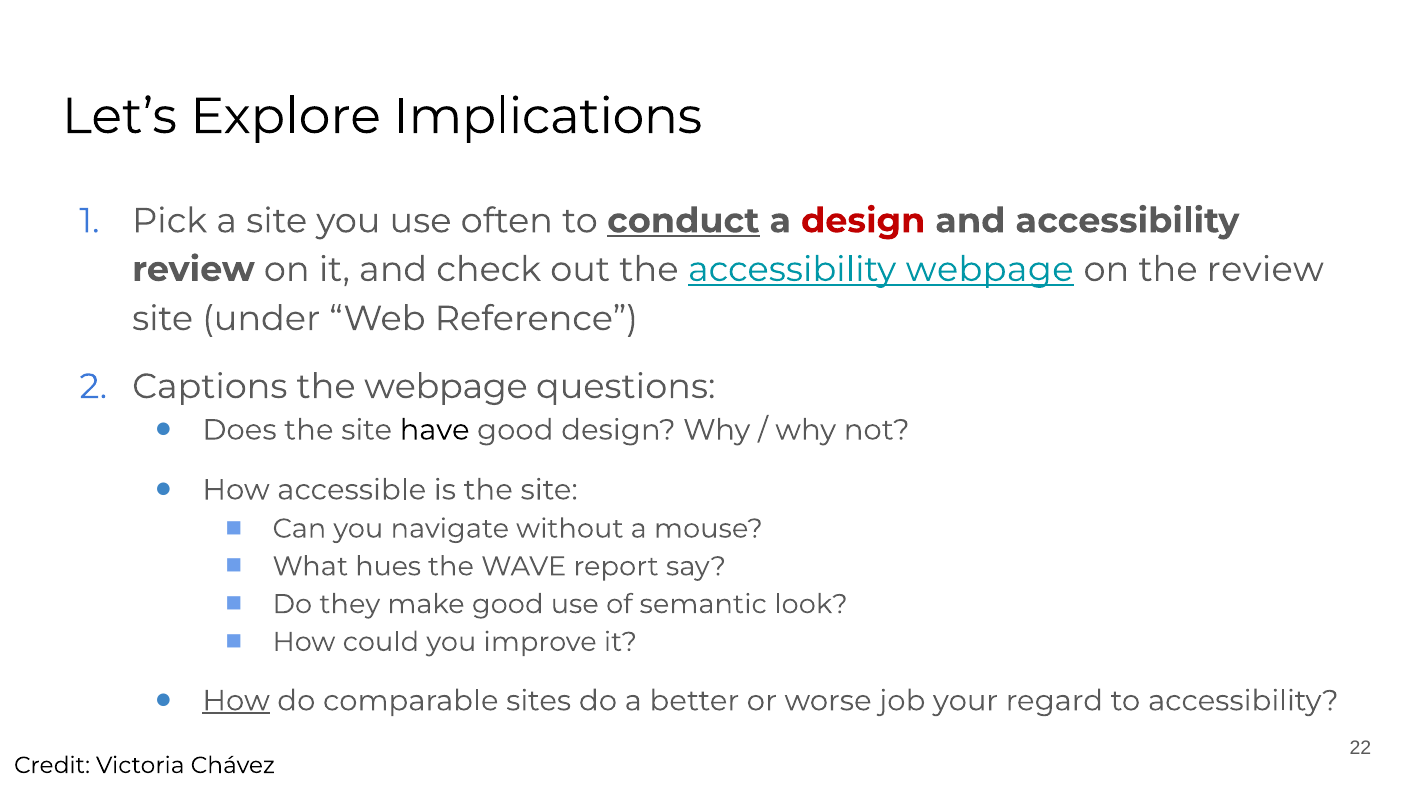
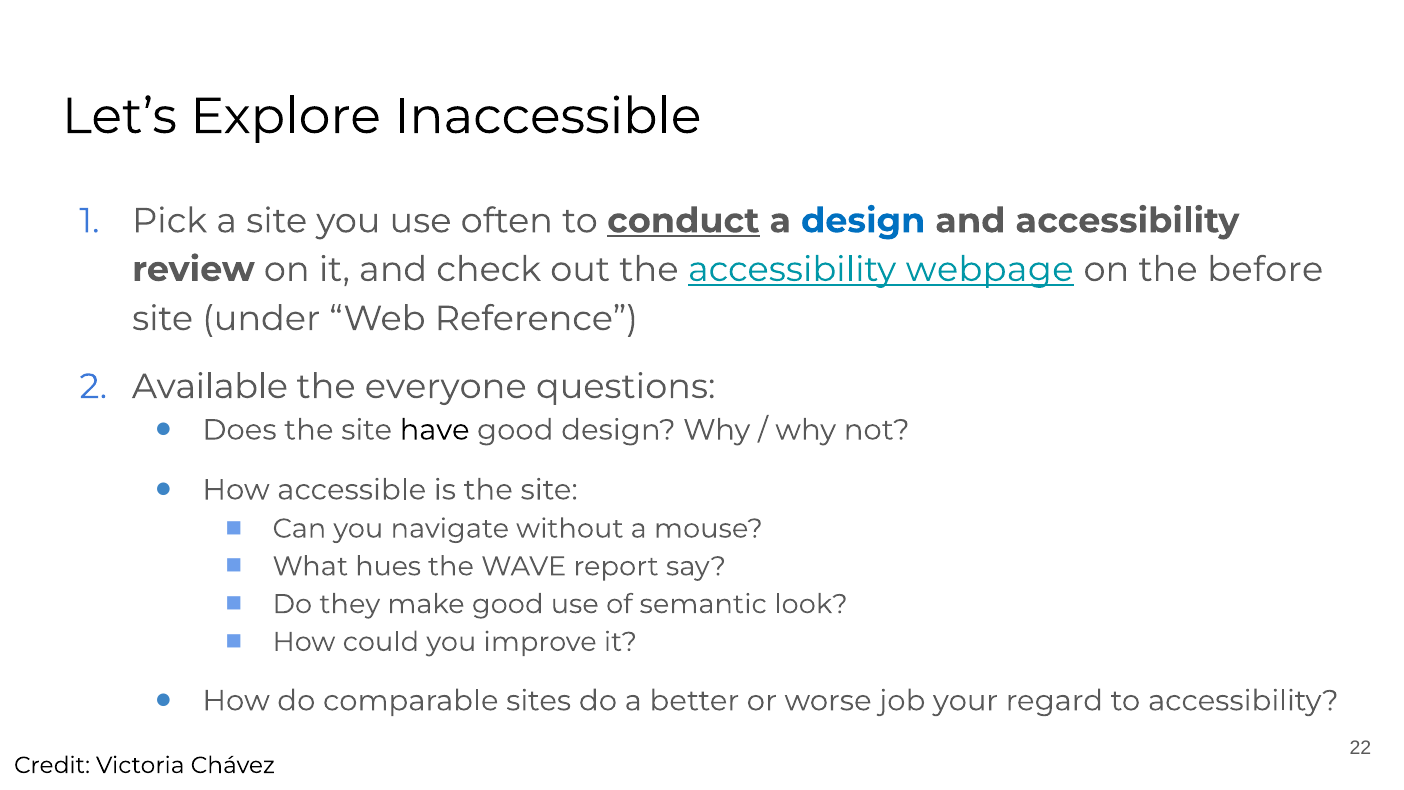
Implications: Implications -> Inaccessible
design at (863, 221) colour: red -> blue
the review: review -> before
Captions: Captions -> Available
the webpage: webpage -> everyone
How at (236, 701) underline: present -> none
